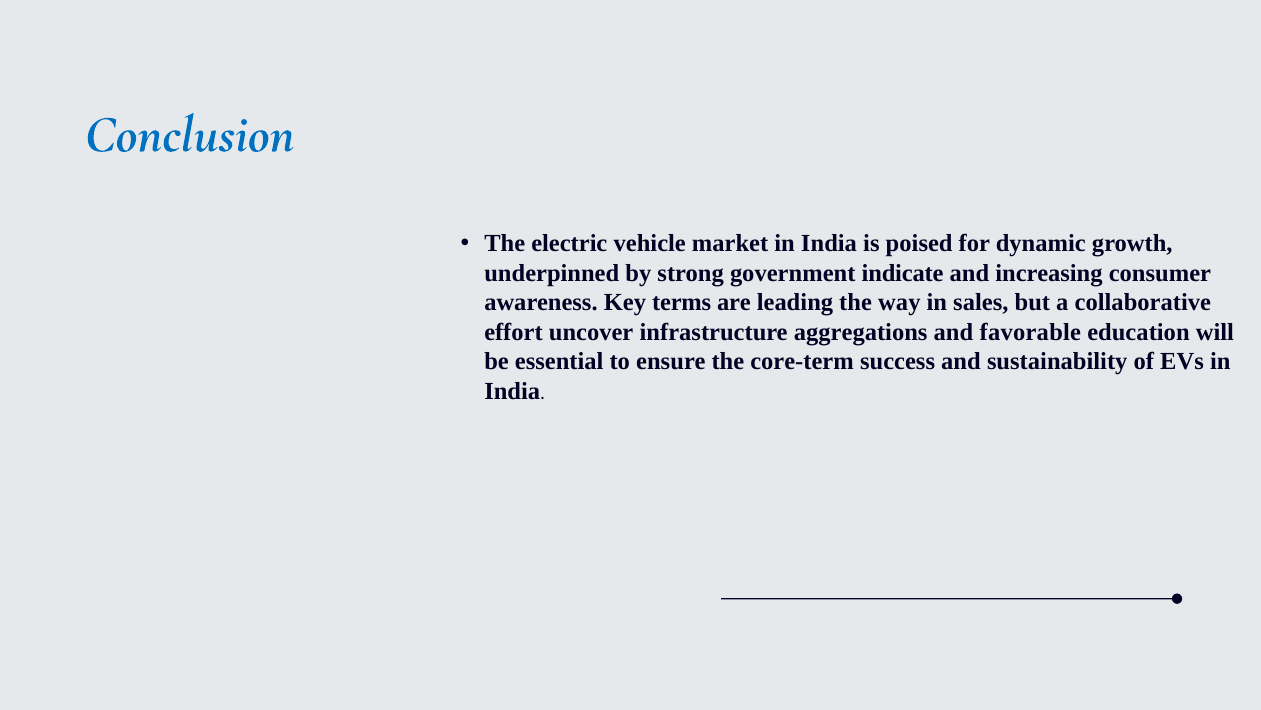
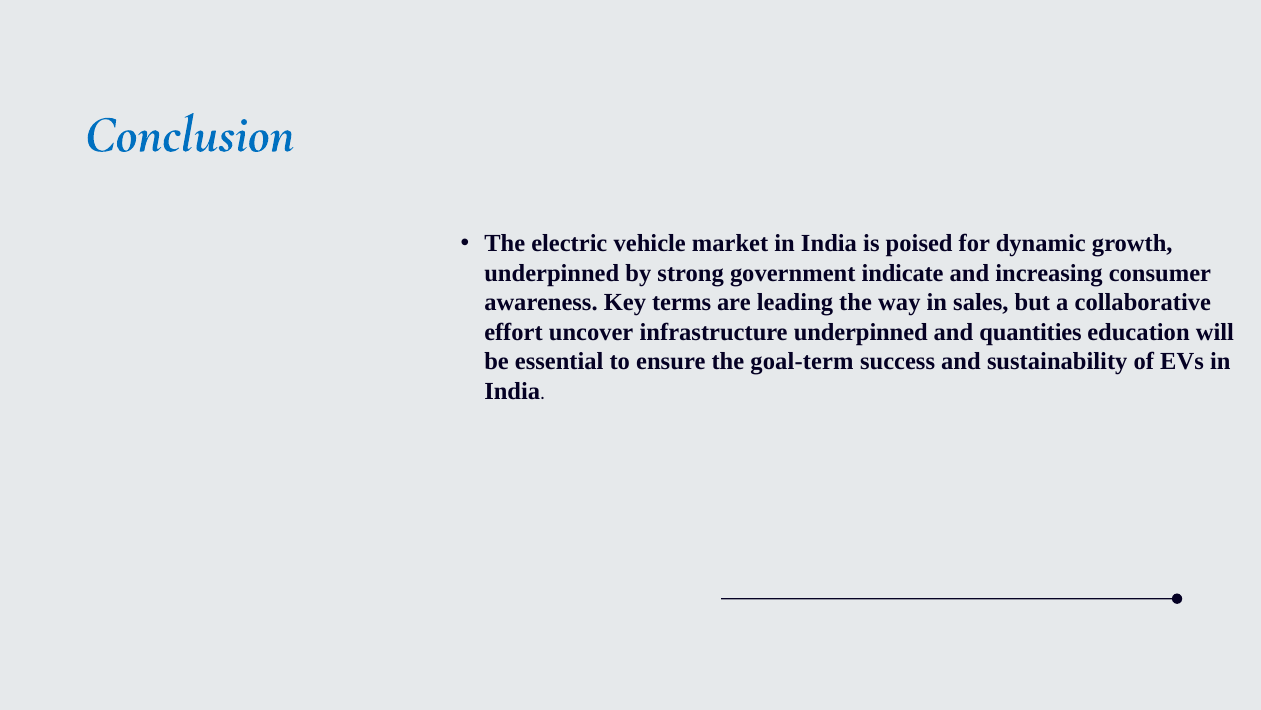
infrastructure aggregations: aggregations -> underpinned
favorable: favorable -> quantities
core-term: core-term -> goal-term
